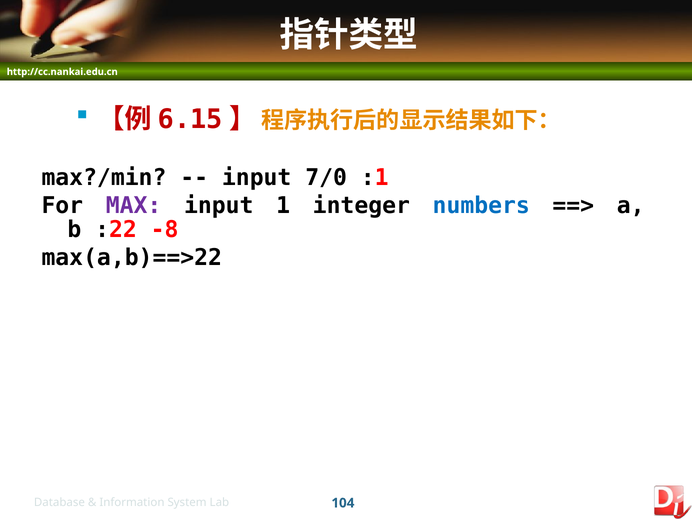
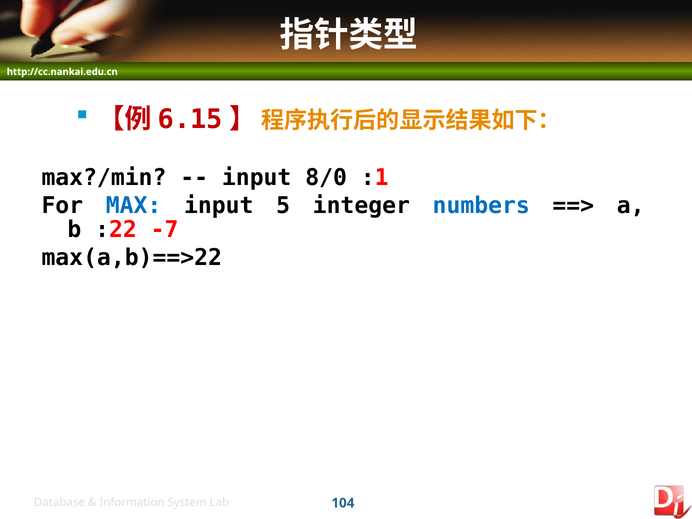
7/0: 7/0 -> 8/0
MAX colour: purple -> blue
1: 1 -> 5
-8: -8 -> -7
